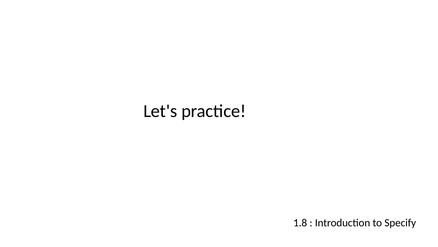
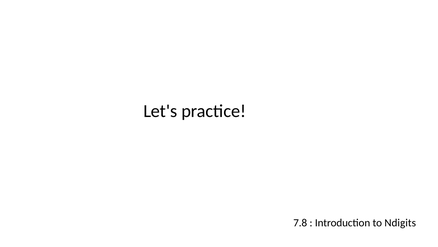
1.8: 1.8 -> 7.8
Specify: Specify -> Ndigits
